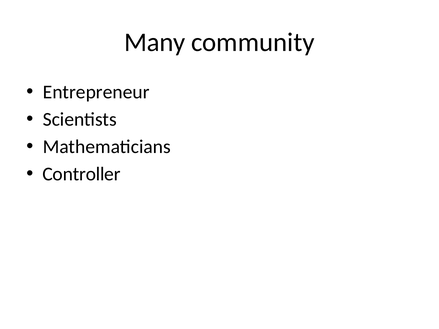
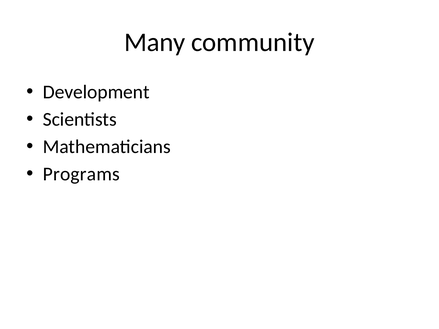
Entrepreneur: Entrepreneur -> Development
Controller: Controller -> Programs
